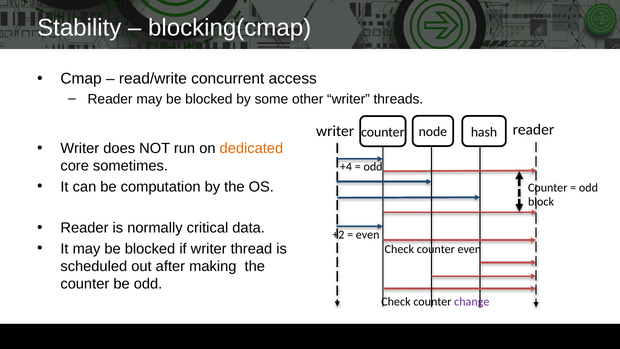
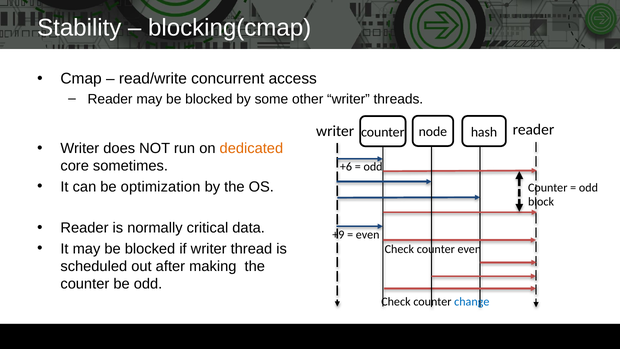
+4: +4 -> +6
computation: computation -> optimization
+2: +2 -> +9
change colour: purple -> blue
